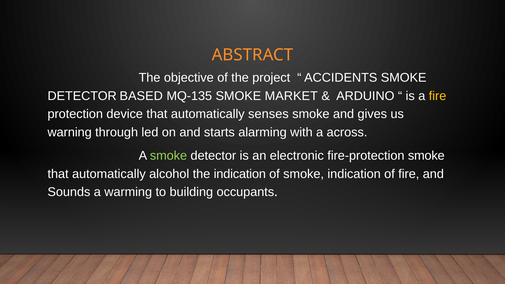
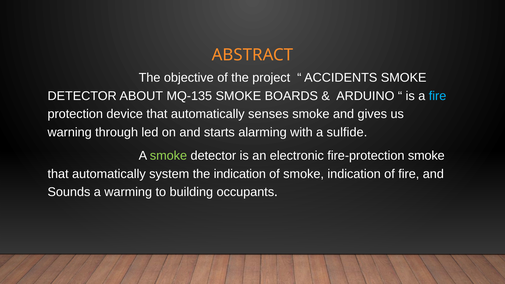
BASED: BASED -> ABOUT
MARKET: MARKET -> BOARDS
fire at (438, 96) colour: yellow -> light blue
across: across -> sulfide
alcohol: alcohol -> system
